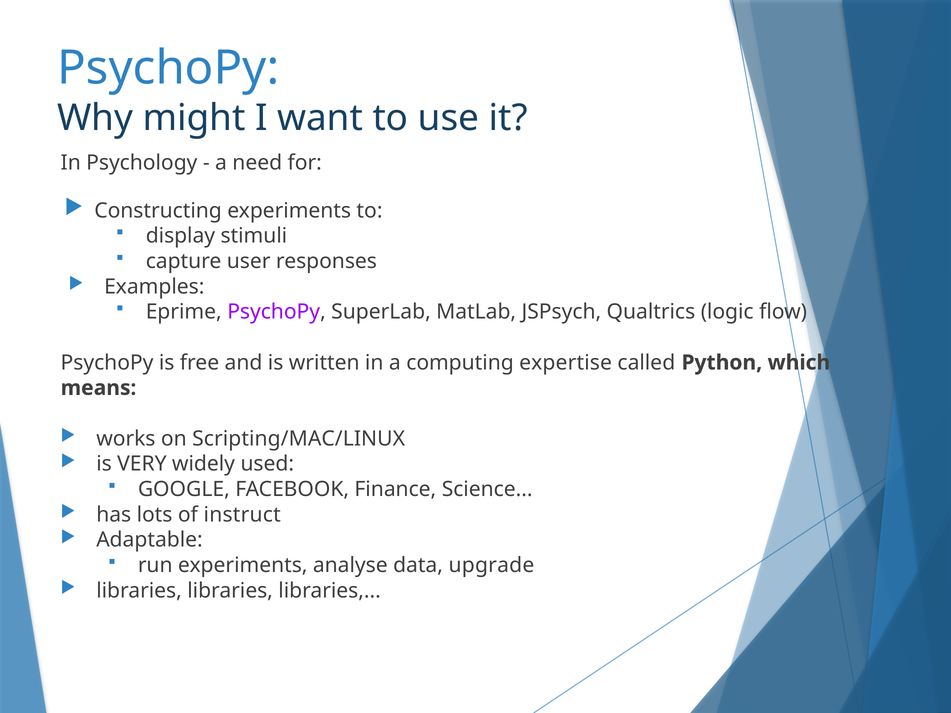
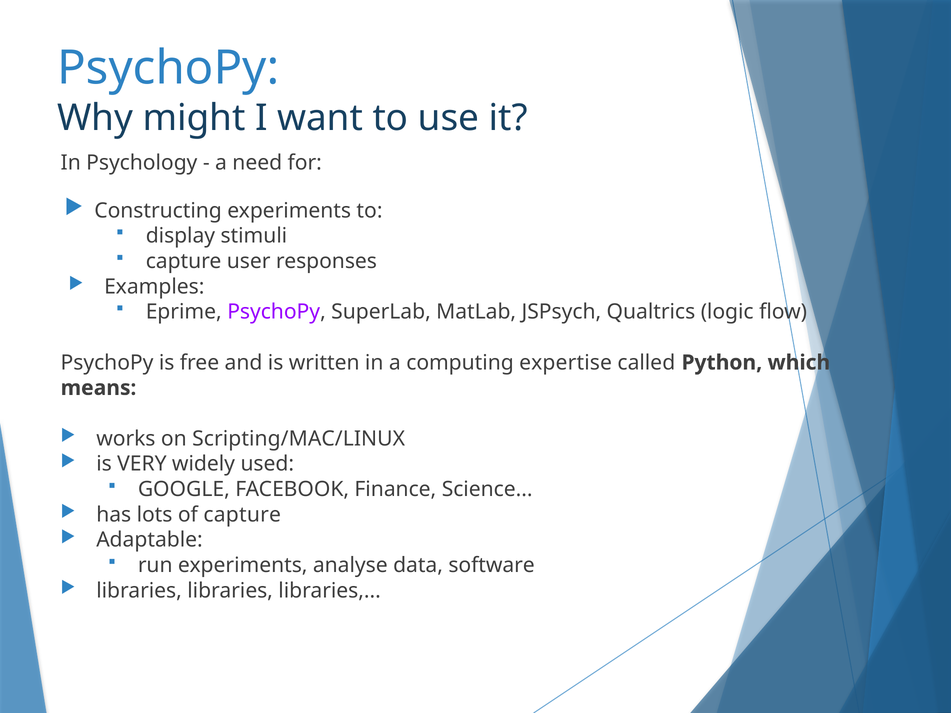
of instruct: instruct -> capture
upgrade: upgrade -> software
